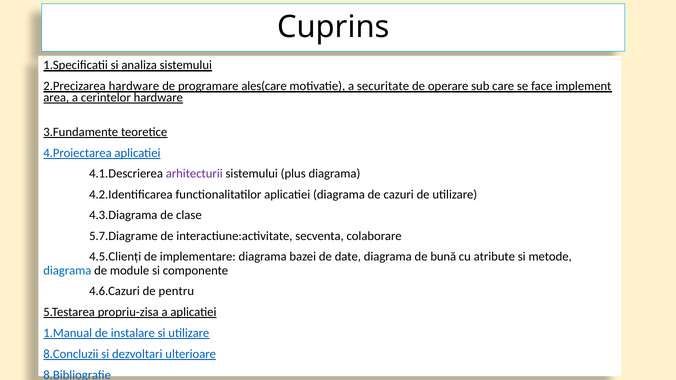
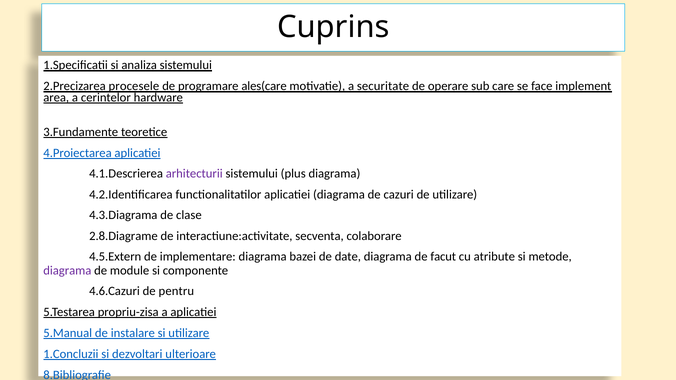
2.Precizarea hardware: hardware -> procesele
5.7.Diagrame: 5.7.Diagrame -> 2.8.Diagrame
4.5.Clienți: 4.5.Clienți -> 4.5.Extern
bună: bună -> facut
diagrama at (67, 271) colour: blue -> purple
1.Manual: 1.Manual -> 5.Manual
8.Concluzii: 8.Concluzii -> 1.Concluzii
